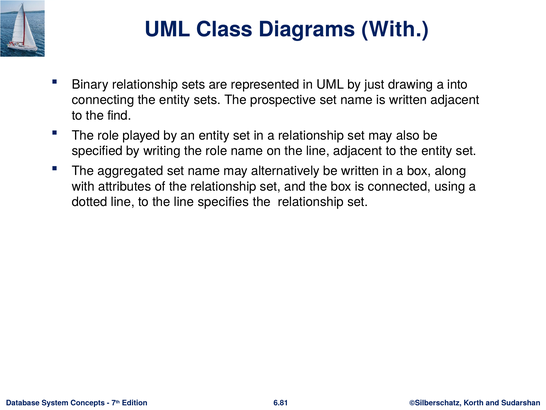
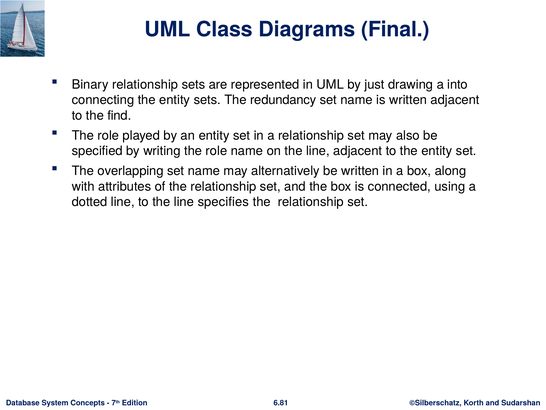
Diagrams With: With -> Final
prospective: prospective -> redundancy
aggregated: aggregated -> overlapping
